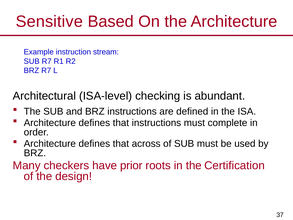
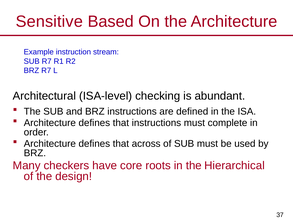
prior: prior -> core
Certification: Certification -> Hierarchical
